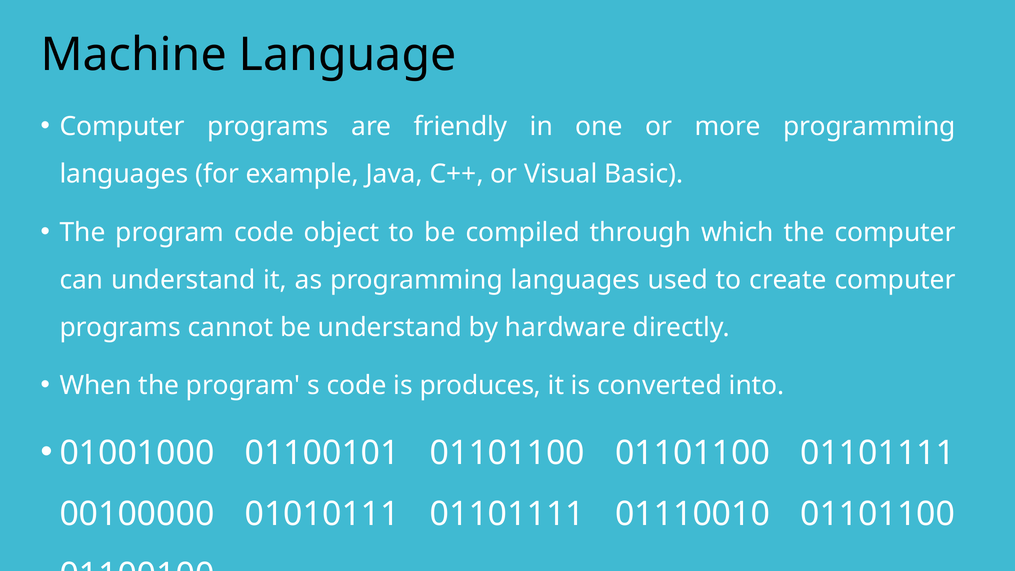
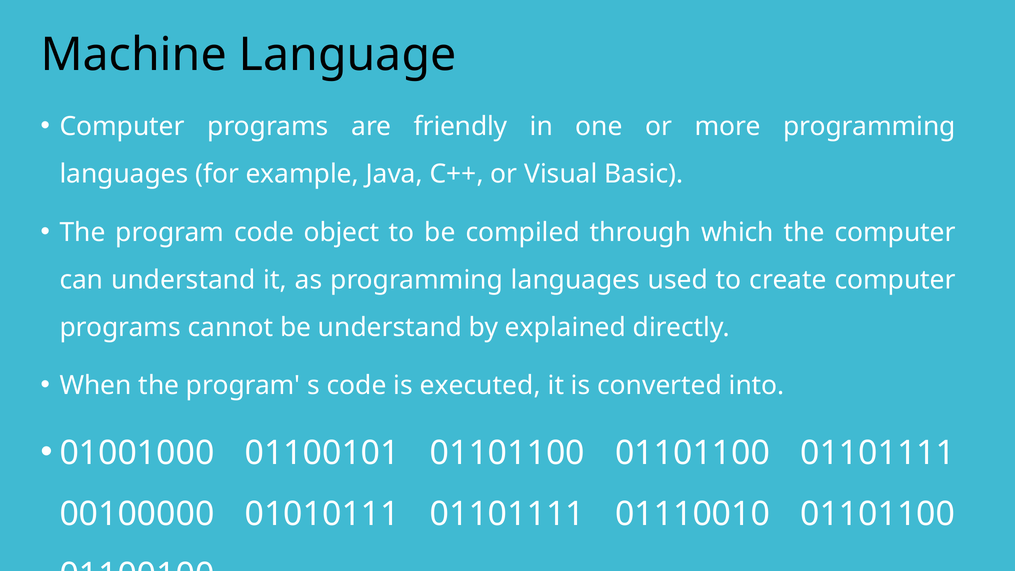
hardware: hardware -> explained
produces: produces -> executed
